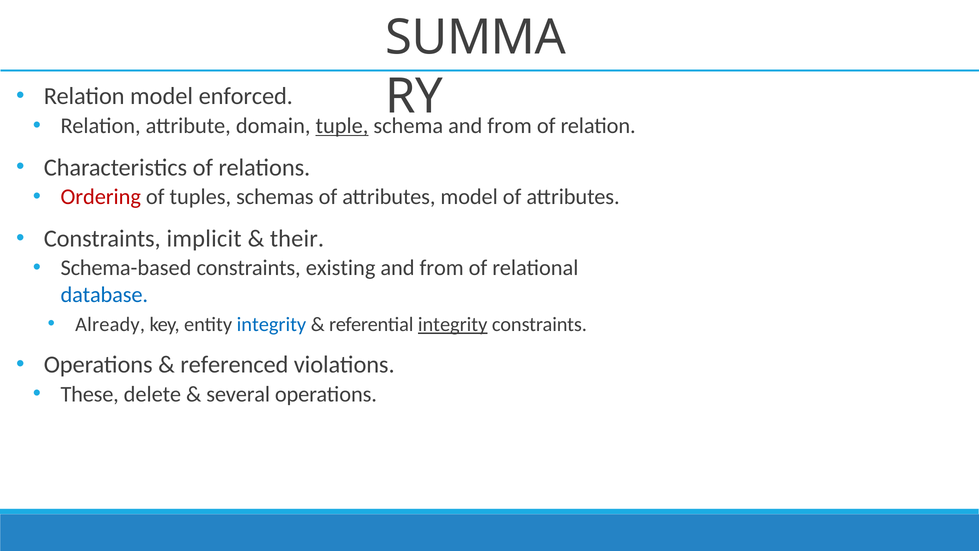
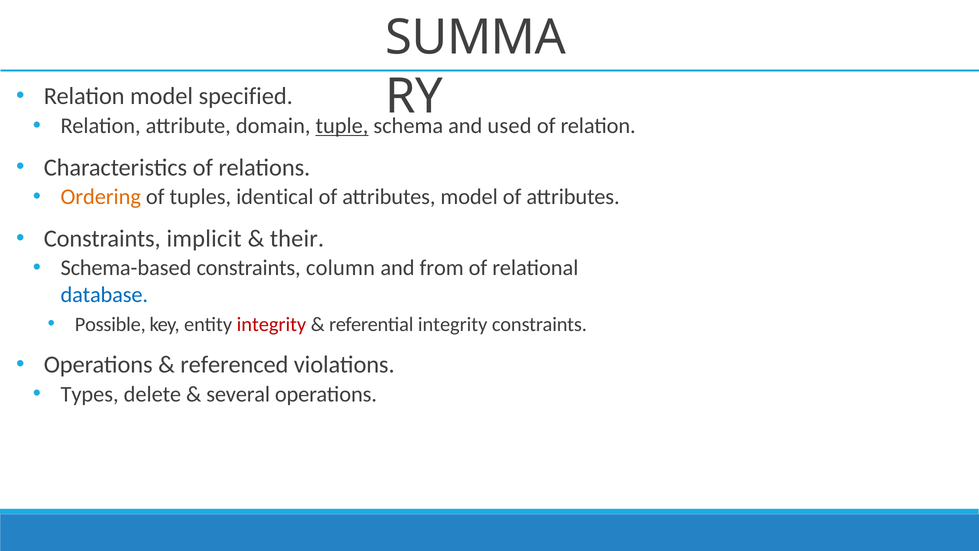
enforced: enforced -> specified
from at (510, 126): from -> used
Ordering colour: red -> orange
schemas: schemas -> identical
existing: existing -> column
Already: Already -> Possible
integrity at (271, 324) colour: blue -> red
integrity at (453, 324) underline: present -> none
These: These -> Types
